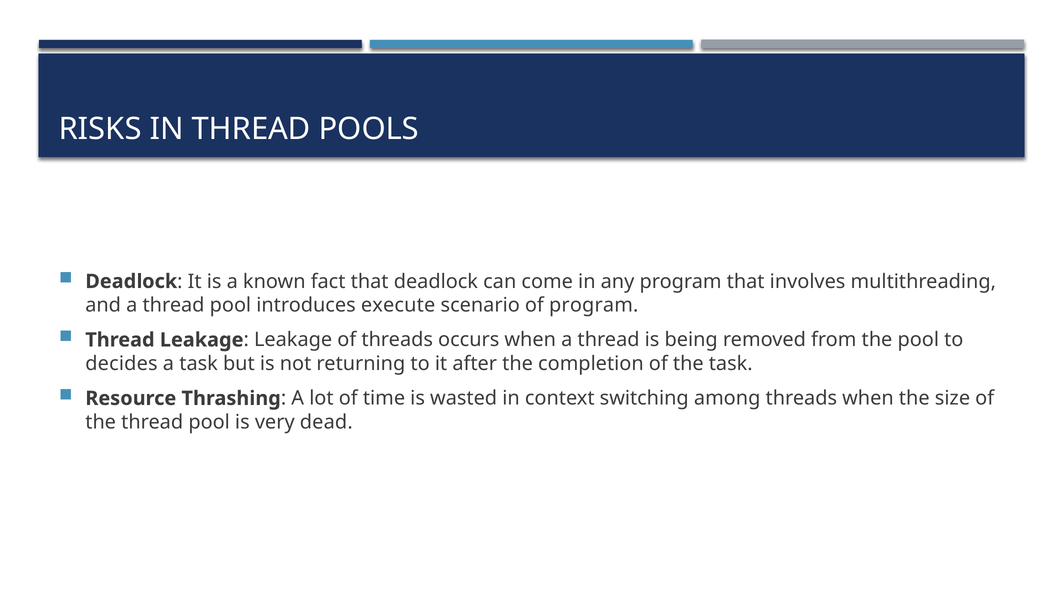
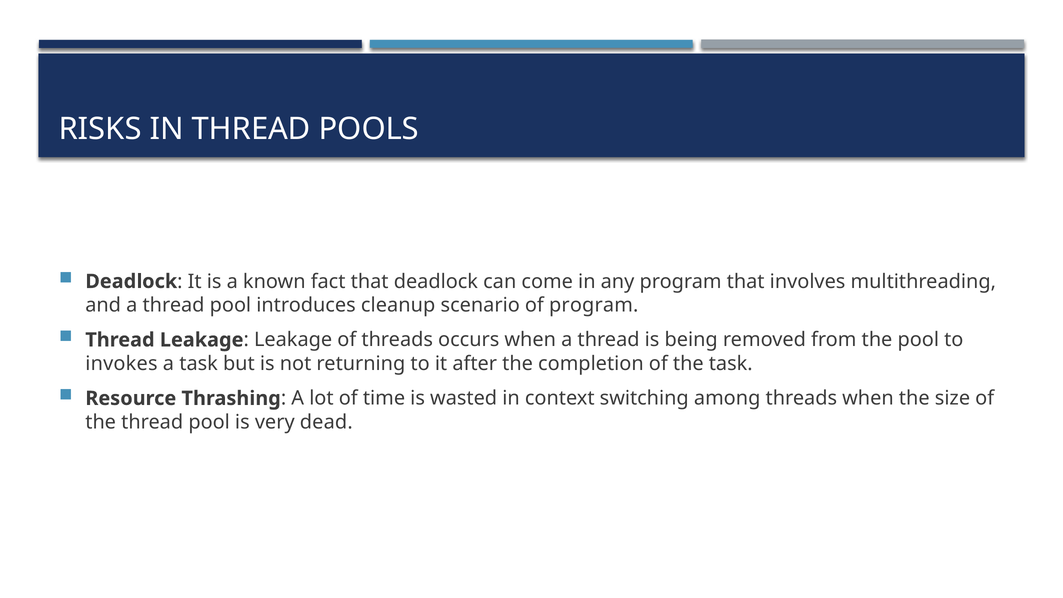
execute: execute -> cleanup
decides: decides -> invokes
